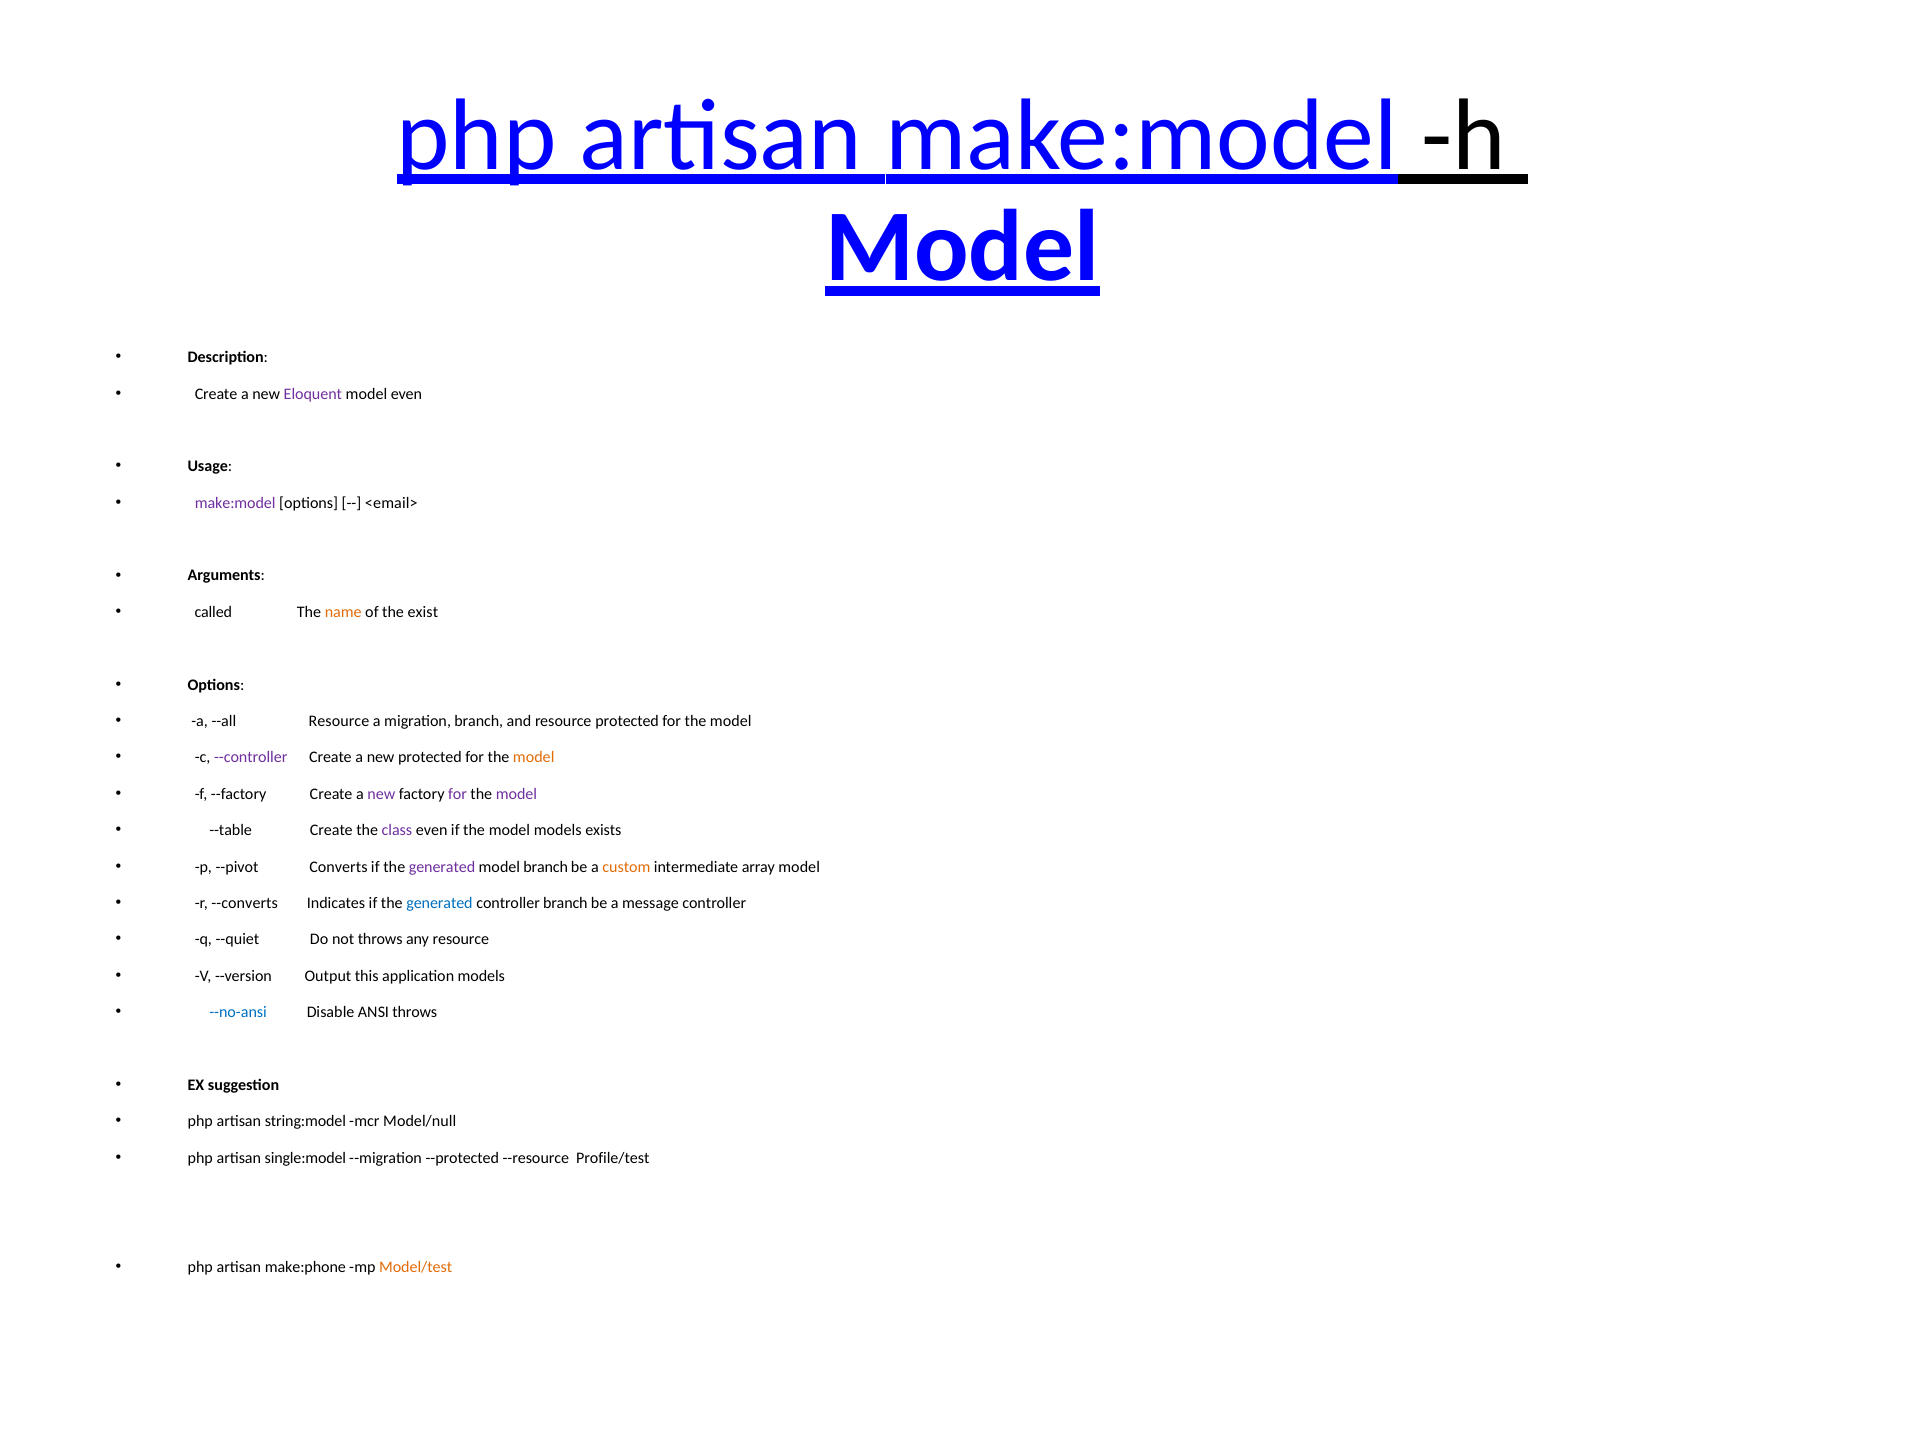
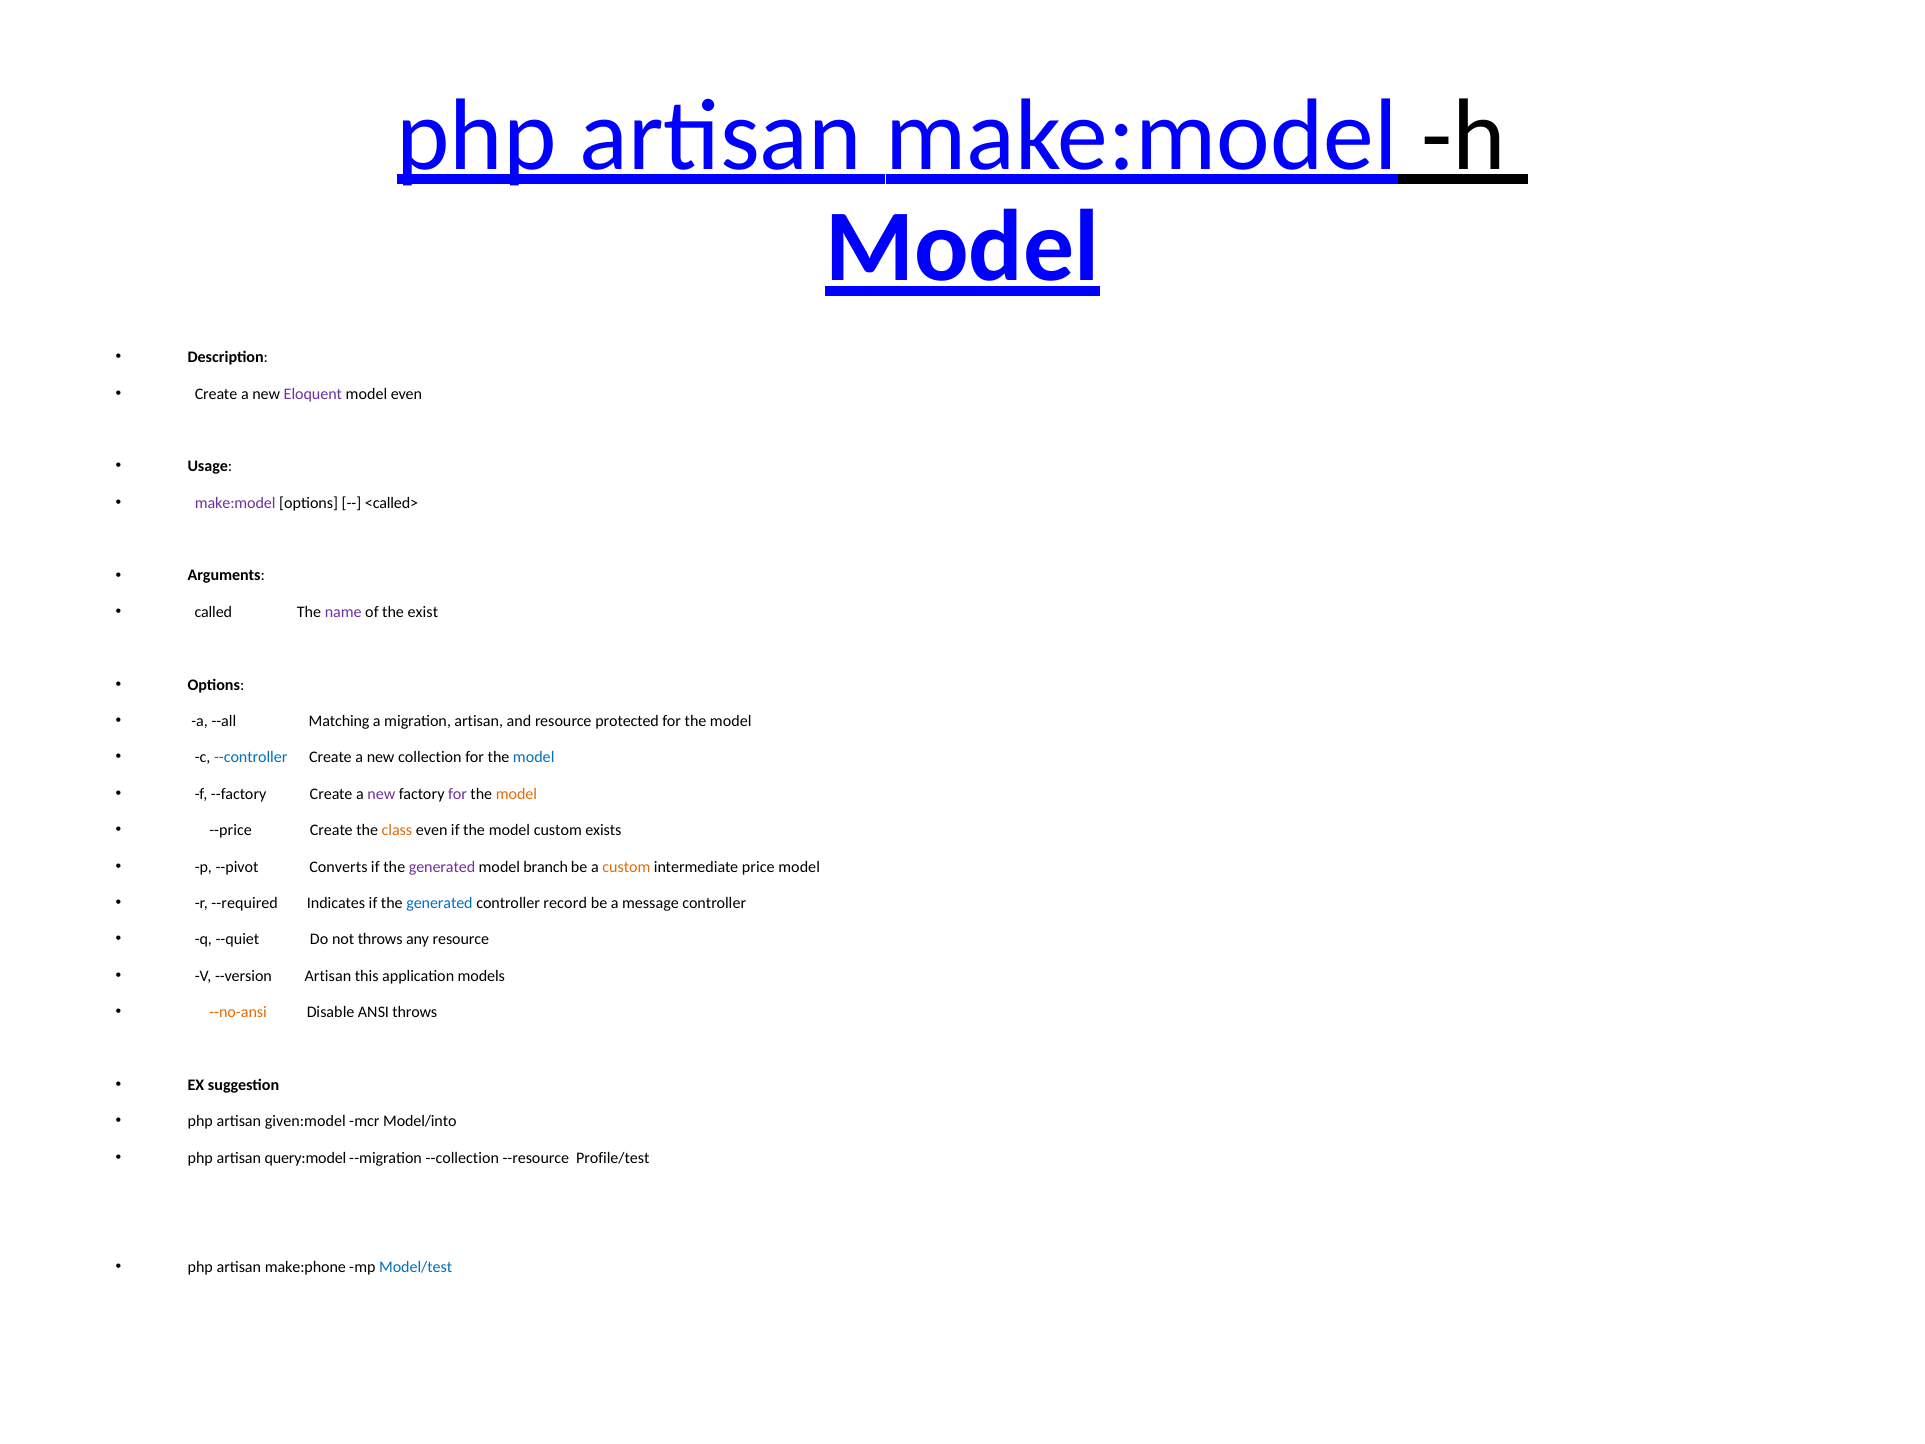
<email>: <email> -> <called>
name colour: orange -> purple
--all Resource: Resource -> Matching
migration branch: branch -> artisan
--controller colour: purple -> blue
new protected: protected -> collection
model at (534, 757) colour: orange -> blue
model at (516, 794) colour: purple -> orange
--table: --table -> --price
class colour: purple -> orange
model models: models -> custom
array: array -> price
--converts: --converts -> --required
controller branch: branch -> record
--version Output: Output -> Artisan
--no-ansi colour: blue -> orange
string:model: string:model -> given:model
Model/null: Model/null -> Model/into
single:model: single:model -> query:model
--protected: --protected -> --collection
Model/test colour: orange -> blue
